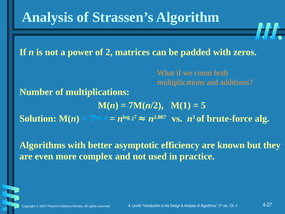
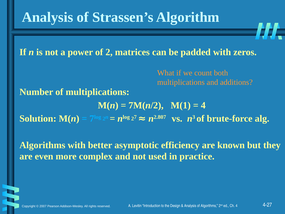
5 at (203, 105): 5 -> 4
